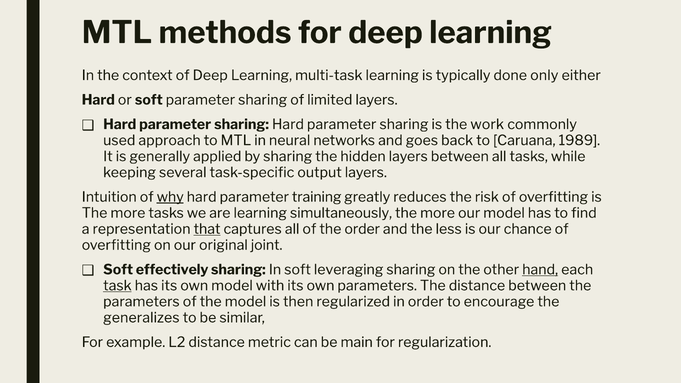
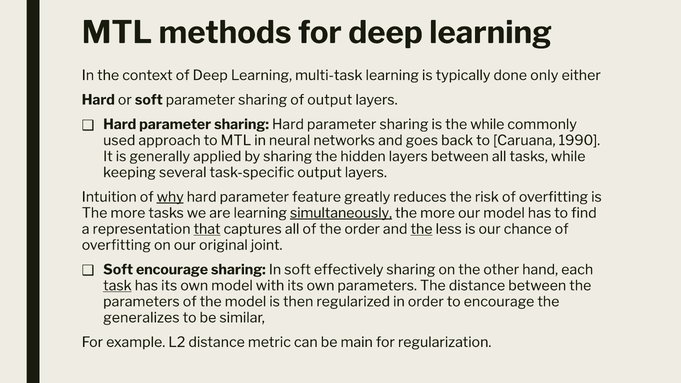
of limited: limited -> output
the work: work -> while
1989: 1989 -> 1990
training: training -> feature
simultaneously underline: none -> present
the at (422, 229) underline: none -> present
Soft effectively: effectively -> encourage
leveraging: leveraging -> effectively
hand underline: present -> none
